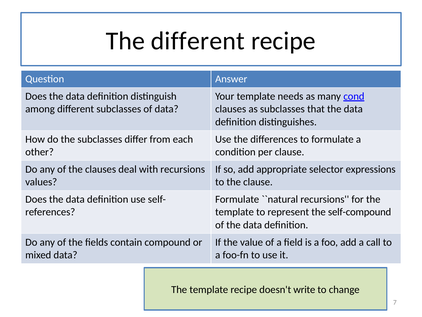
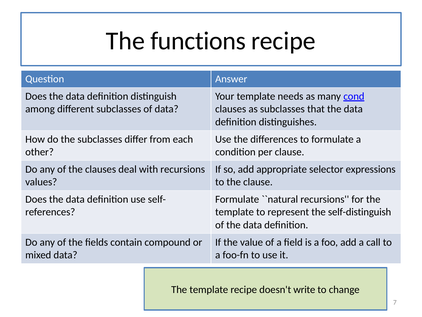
The different: different -> functions
self-compound: self-compound -> self-distinguish
